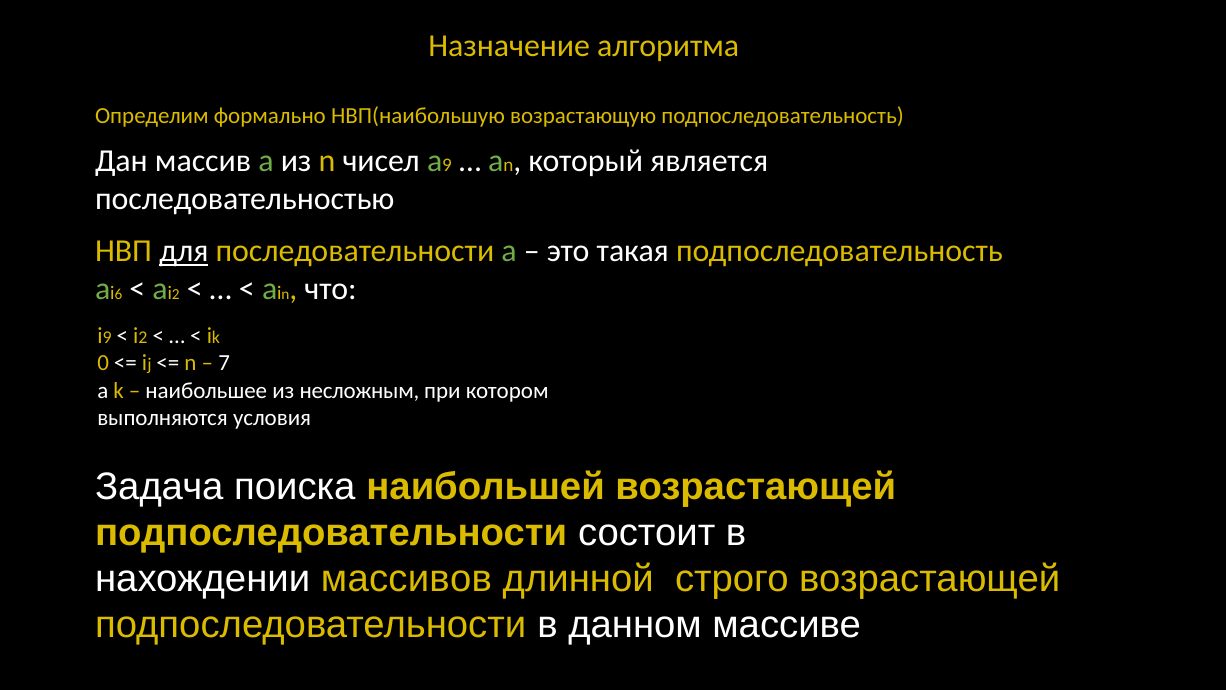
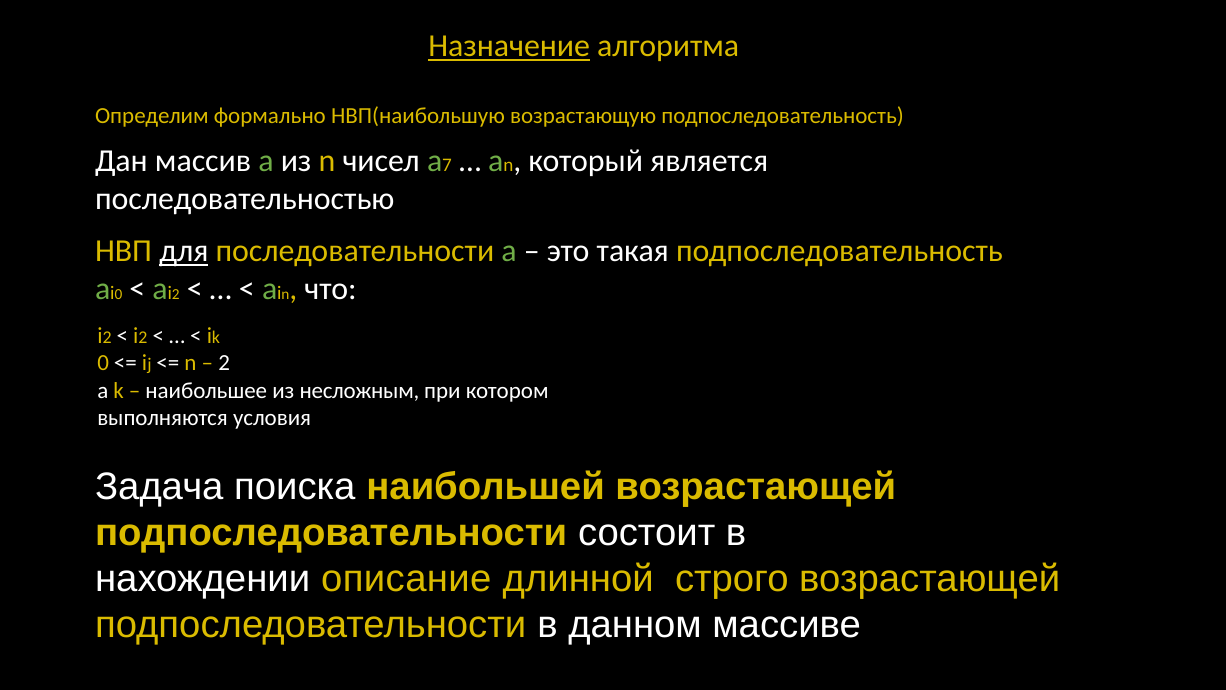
Назначение underline: none -> present
a 9: 9 -> 7
6 at (118, 295): 6 -> 0
9 at (107, 337): 9 -> 2
7 at (224, 363): 7 -> 2
массивов: массивов -> описание
